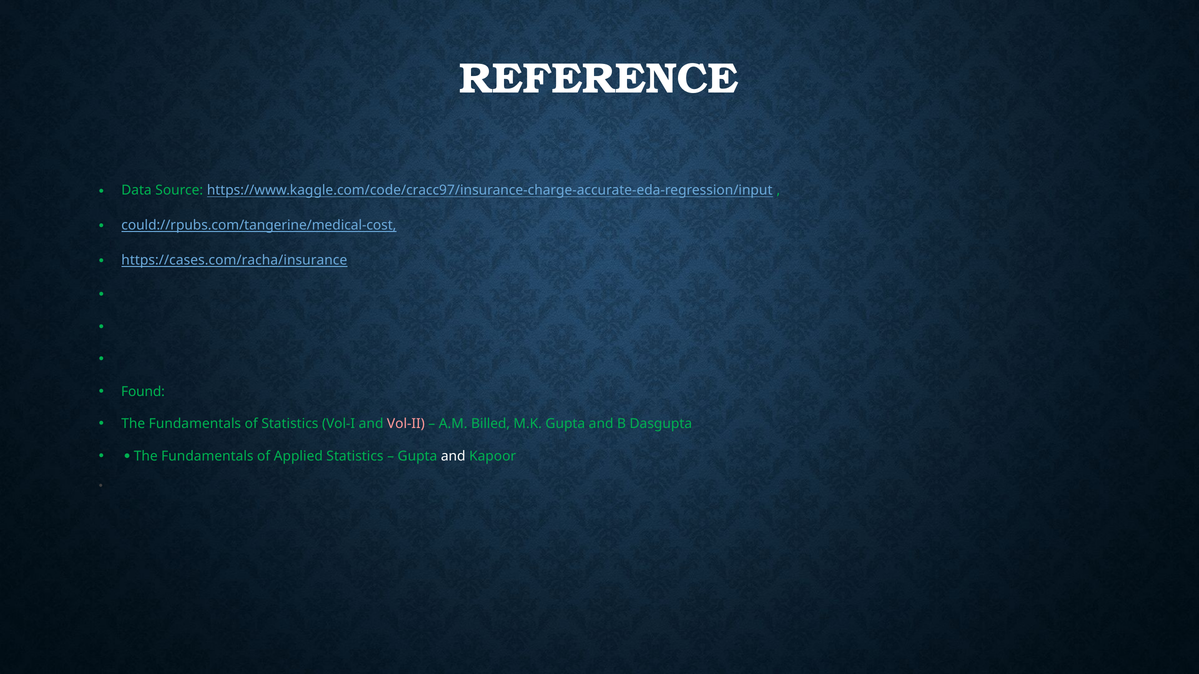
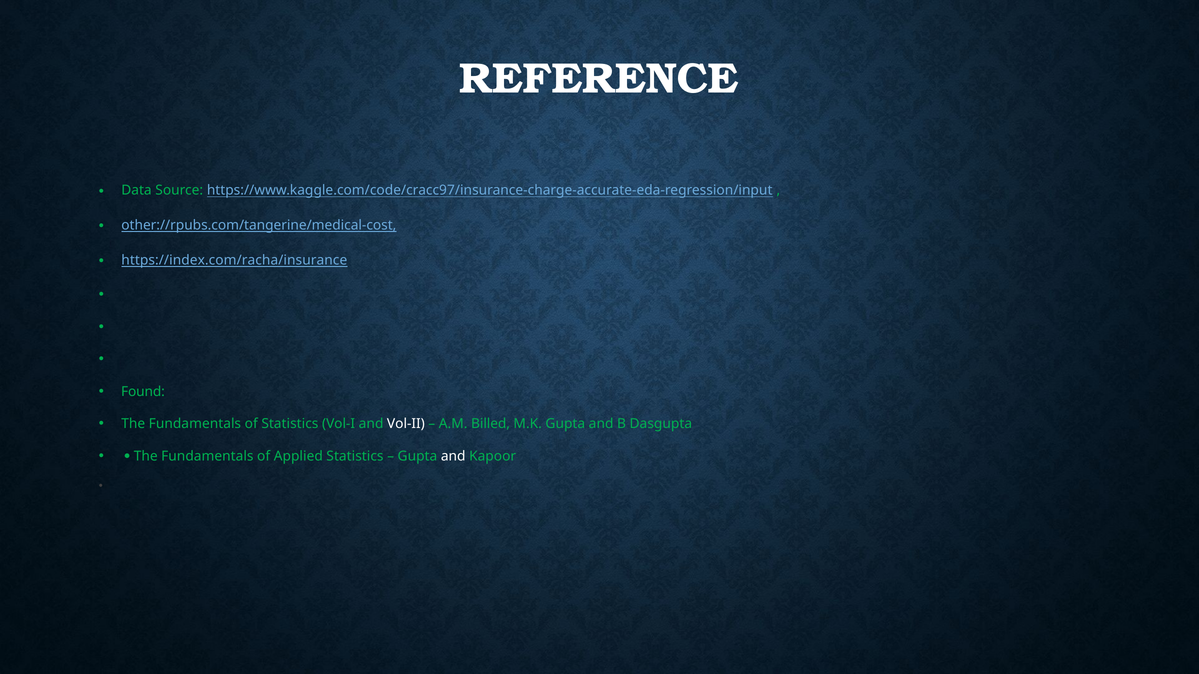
could://rpubs.com/tangerine/medical-cost: could://rpubs.com/tangerine/medical-cost -> other://rpubs.com/tangerine/medical-cost
https://cases.com/racha/insurance: https://cases.com/racha/insurance -> https://index.com/racha/insurance
Vol-II colour: pink -> white
